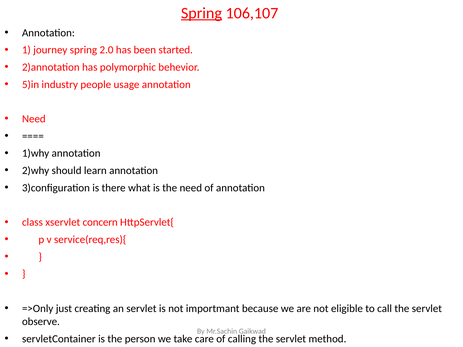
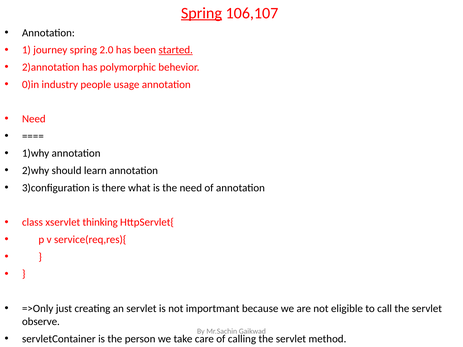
started underline: none -> present
5)in: 5)in -> 0)in
concern: concern -> thinking
